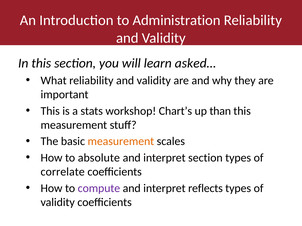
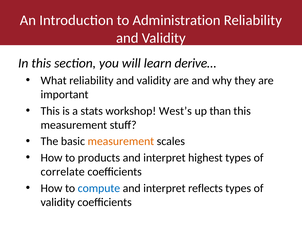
asked…: asked… -> derive…
Chart’s: Chart’s -> West’s
absolute: absolute -> products
interpret section: section -> highest
compute colour: purple -> blue
